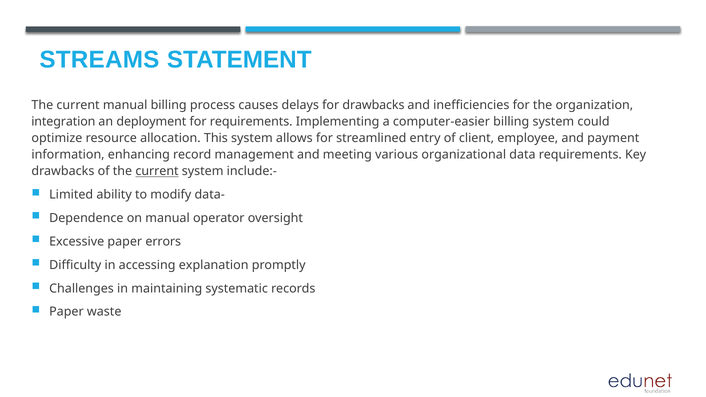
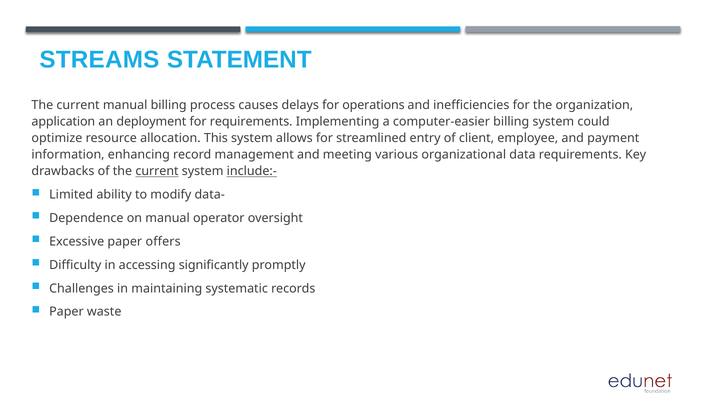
for drawbacks: drawbacks -> operations
integration: integration -> application
include:- underline: none -> present
errors: errors -> offers
explanation: explanation -> significantly
